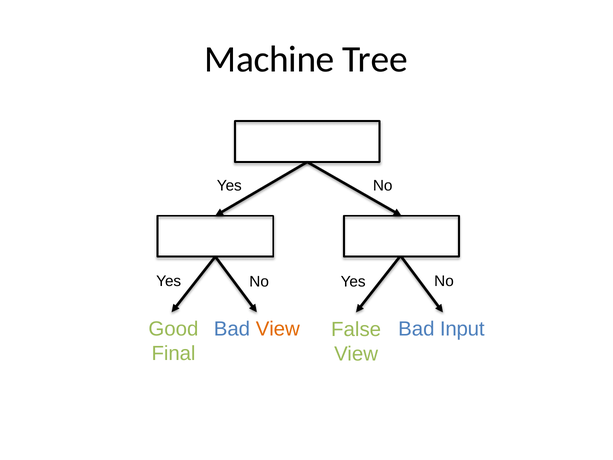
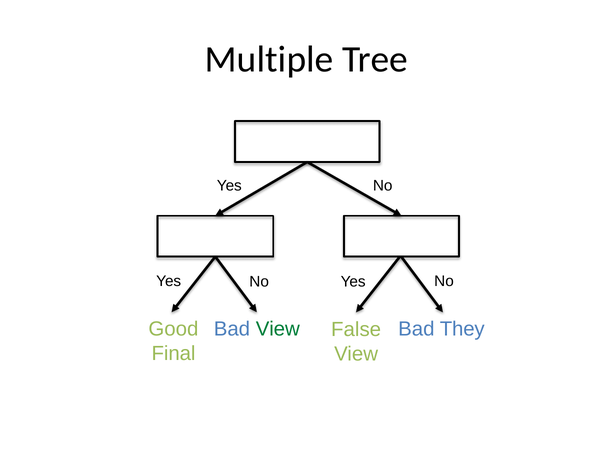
Machine: Machine -> Multiple
View at (278, 329) colour: orange -> green
Input: Input -> They
